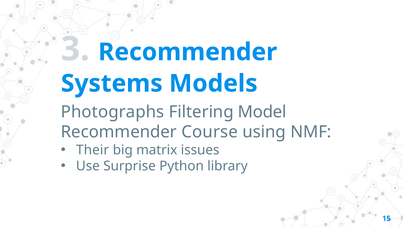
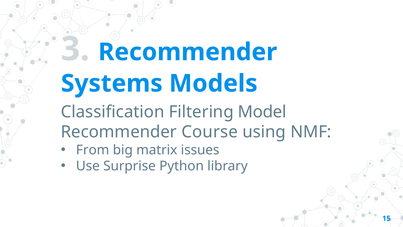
Photographs: Photographs -> Classification
Their: Their -> From
